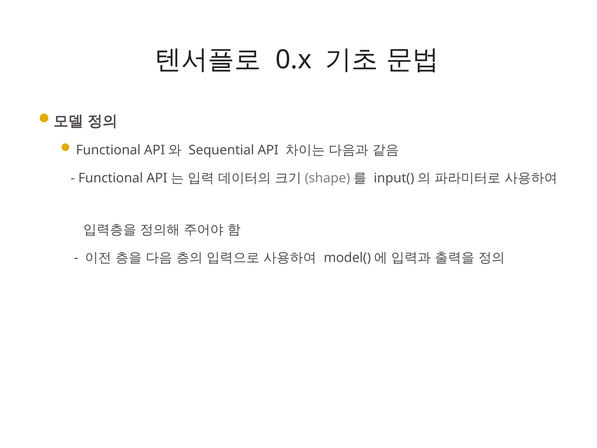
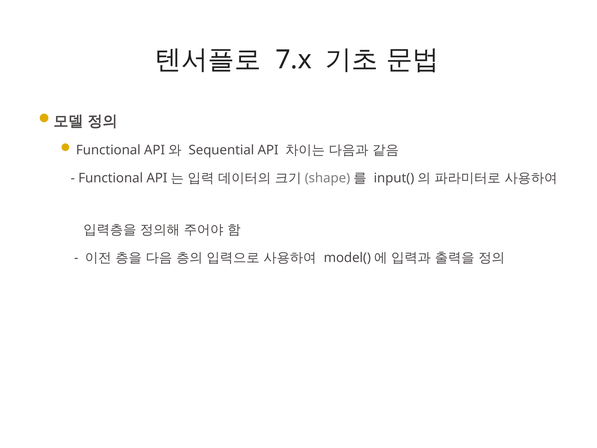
0.x: 0.x -> 7.x
